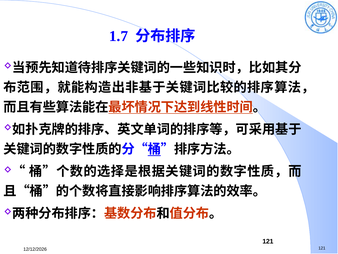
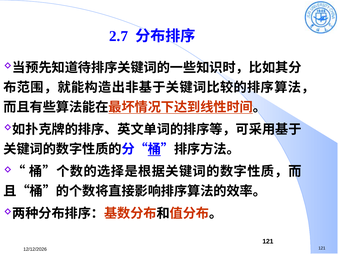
1.7: 1.7 -> 2.7
